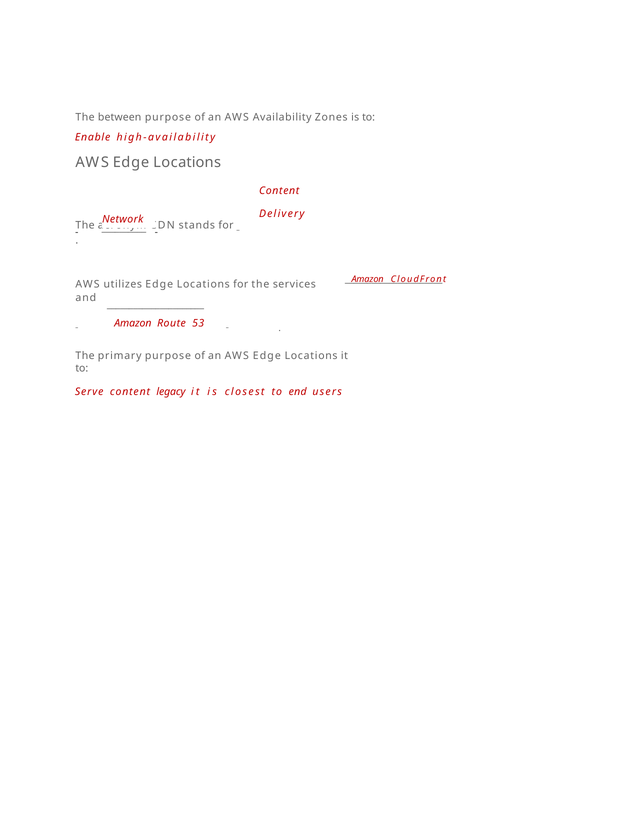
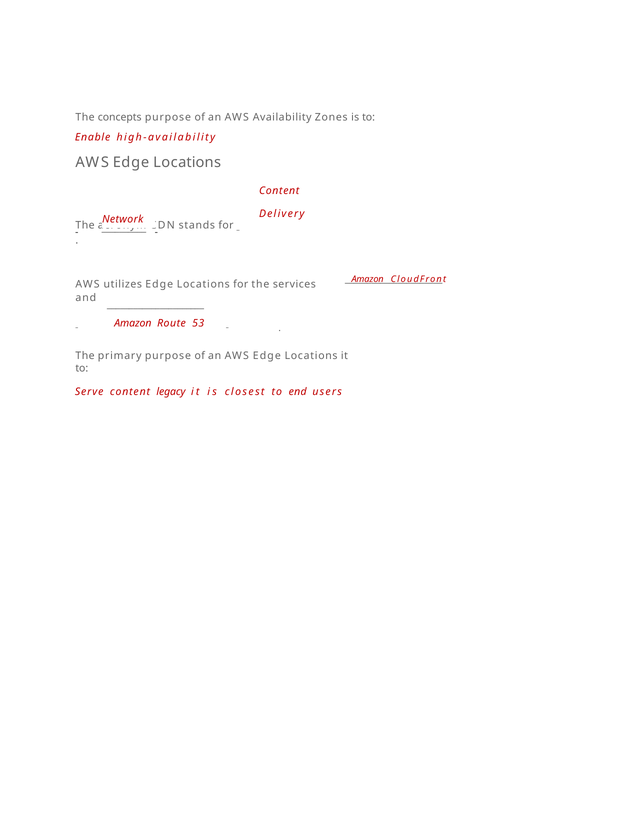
between: between -> concepts
